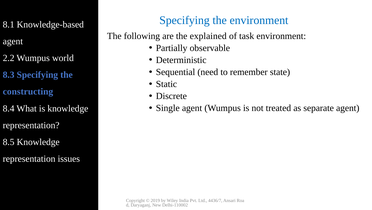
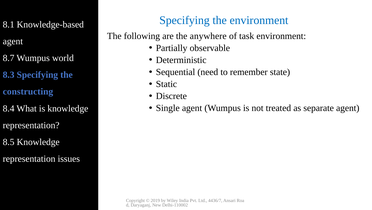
explained: explained -> anywhere
2.2: 2.2 -> 8.7
